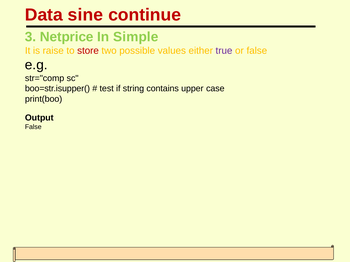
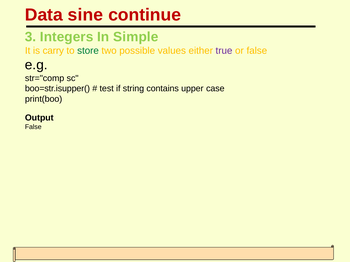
Netprice: Netprice -> Integers
raise: raise -> carry
store colour: red -> green
